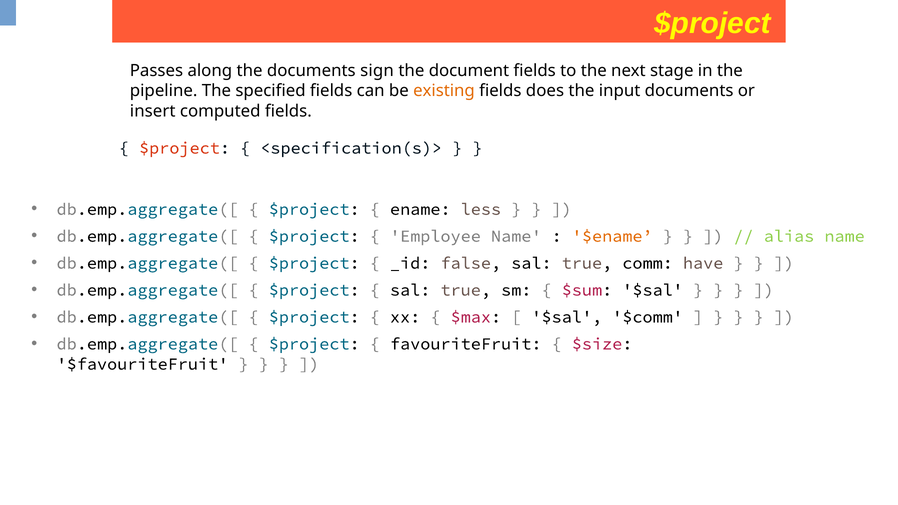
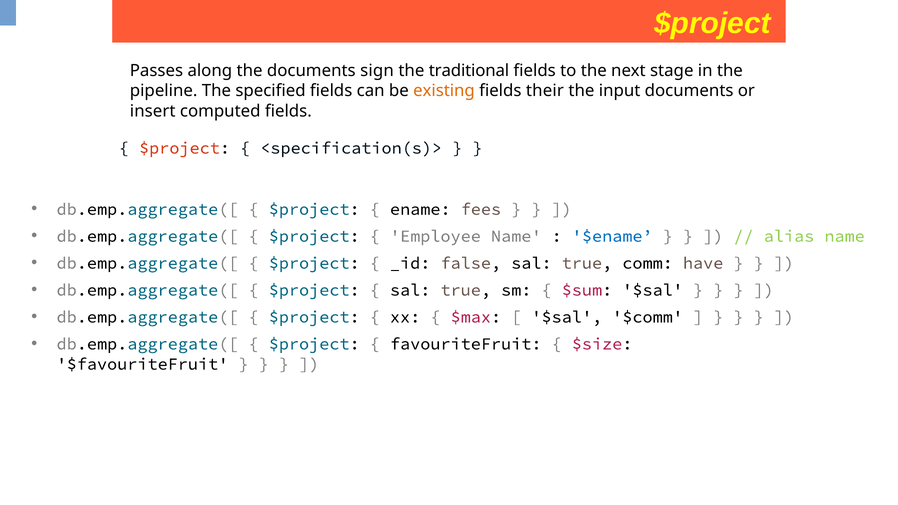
document: document -> traditional
does: does -> their
less: less -> fees
$ename colour: orange -> blue
